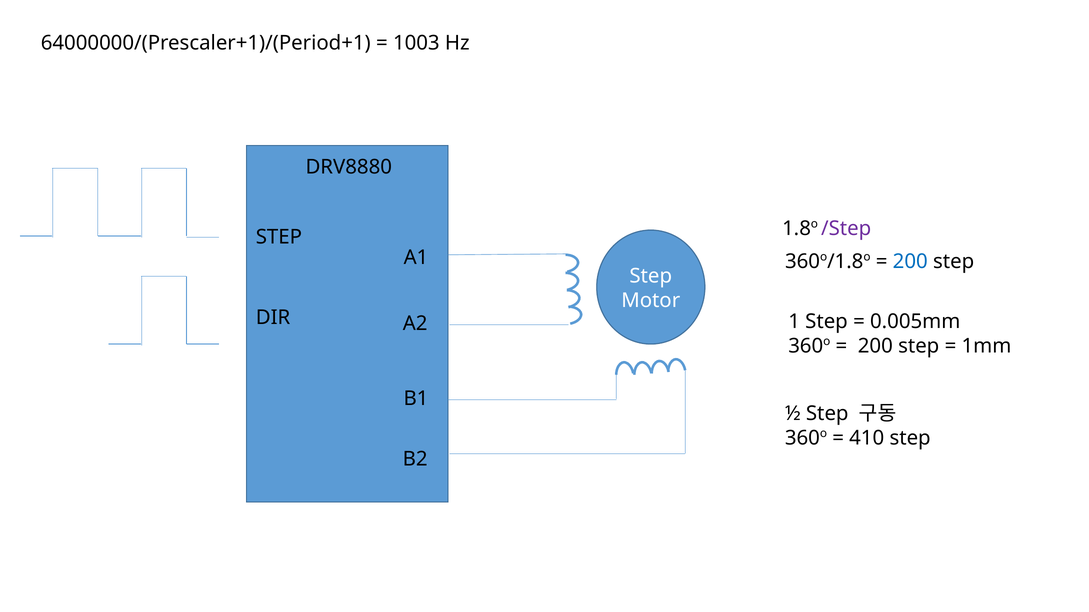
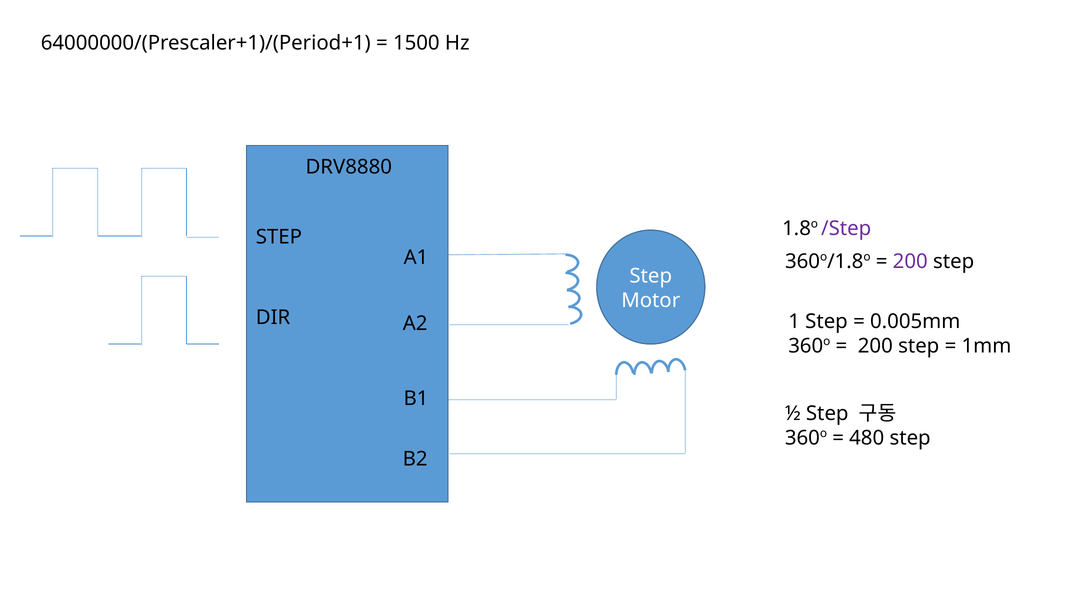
1003: 1003 -> 1500
200 at (910, 262) colour: blue -> purple
410: 410 -> 480
